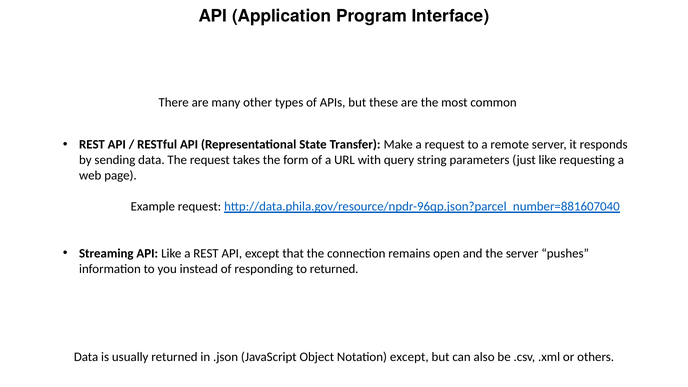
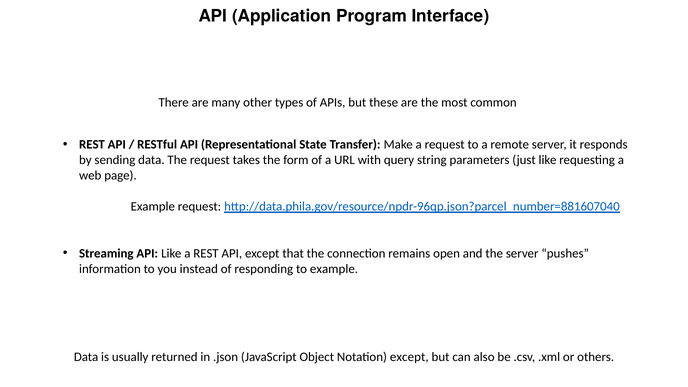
to returned: returned -> example
